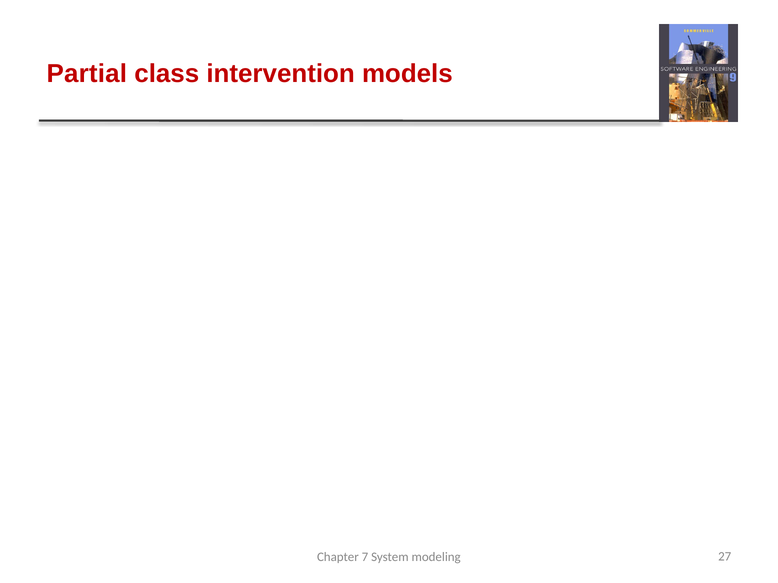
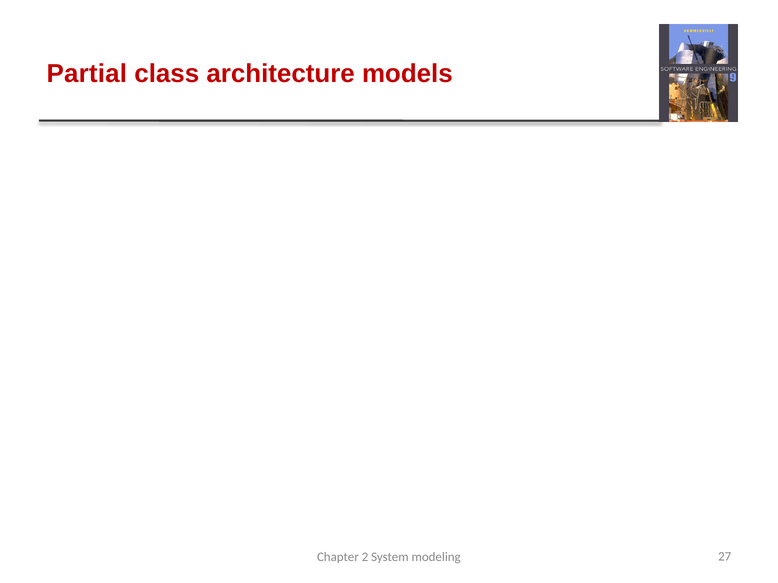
intervention: intervention -> architecture
7: 7 -> 2
